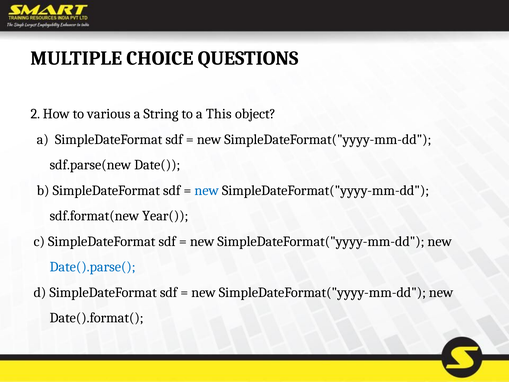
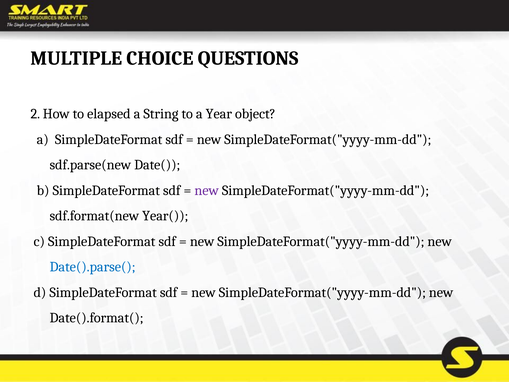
various: various -> elapsed
This: This -> Year
new at (207, 190) colour: blue -> purple
